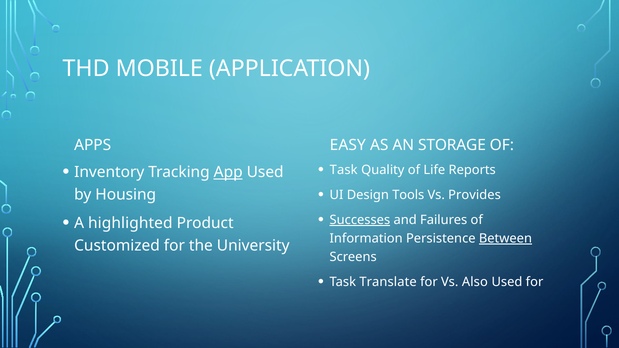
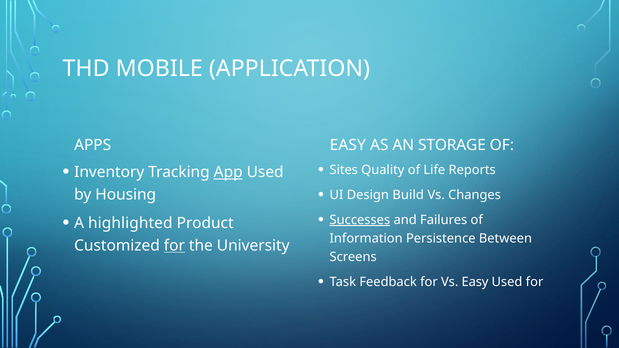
Task at (344, 170): Task -> Sites
Tools: Tools -> Build
Provides: Provides -> Changes
Between underline: present -> none
for at (174, 246) underline: none -> present
Translate: Translate -> Feedback
Vs Also: Also -> Easy
